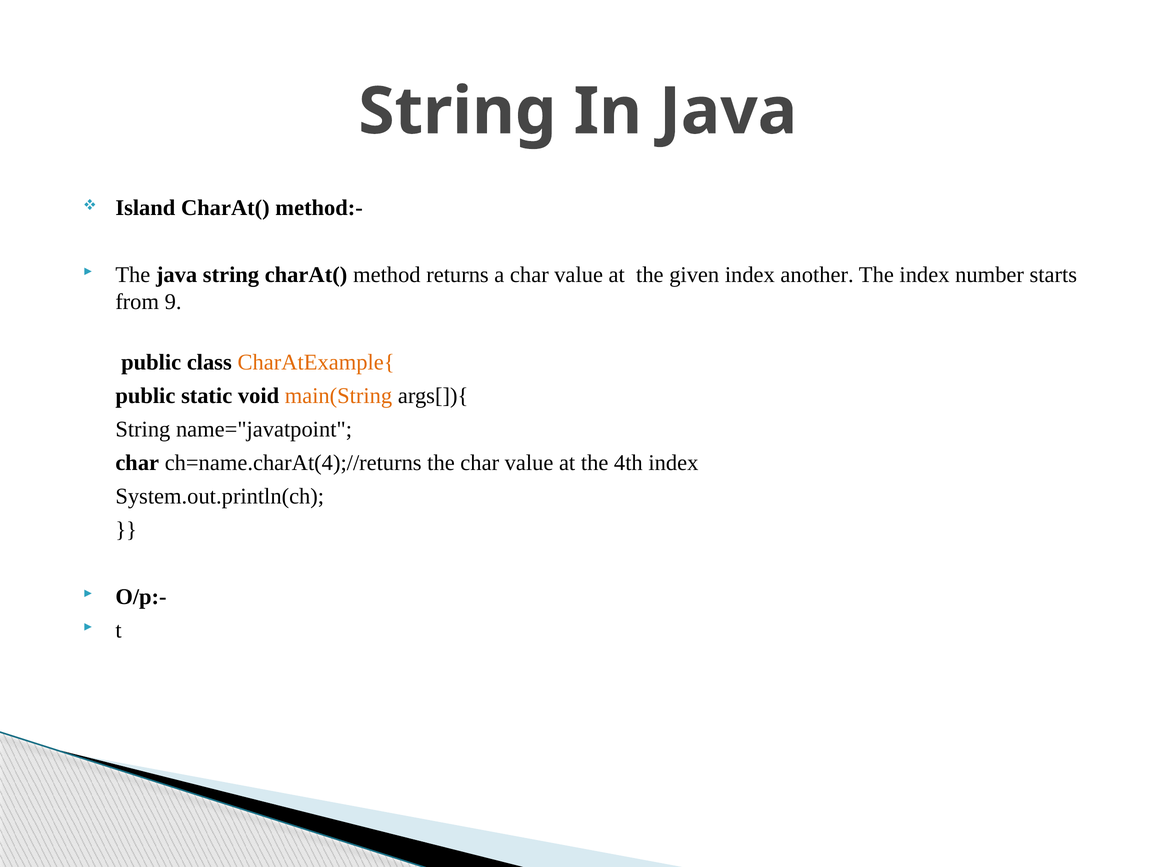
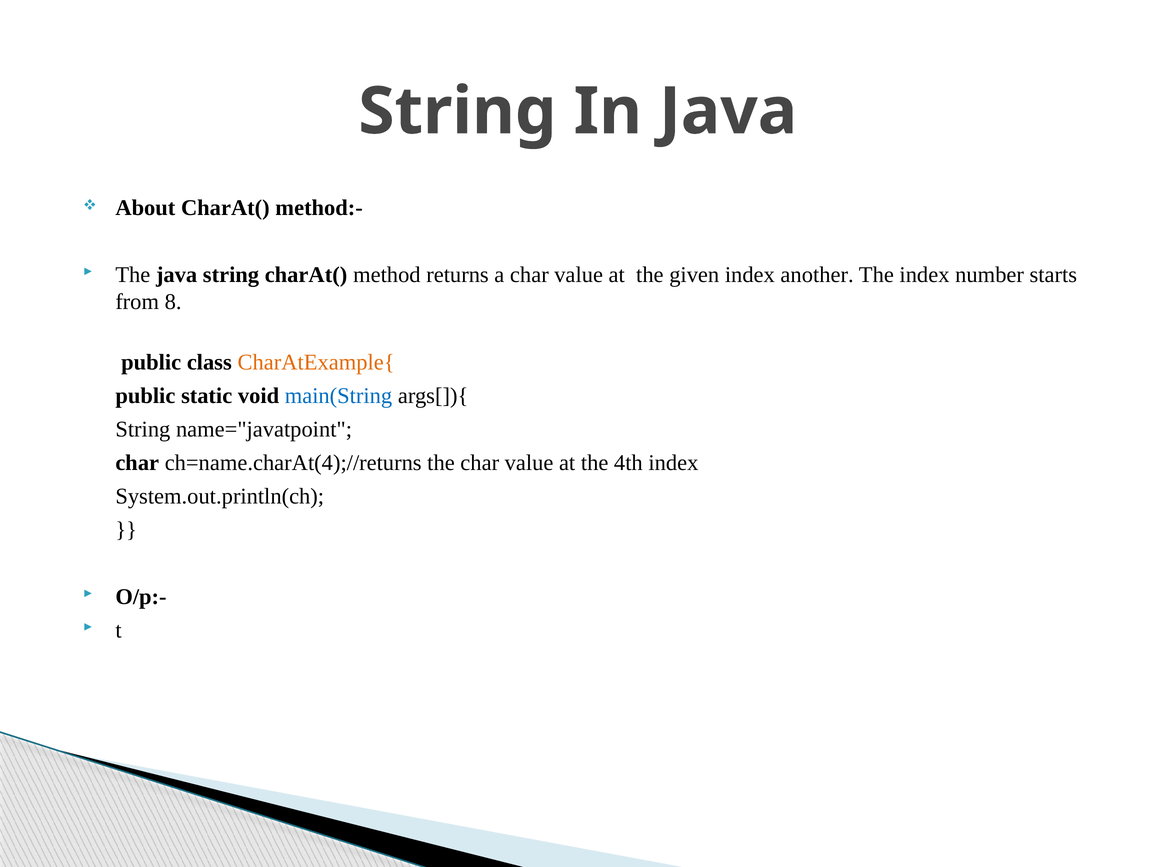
Island: Island -> About
9: 9 -> 8
main(String colour: orange -> blue
